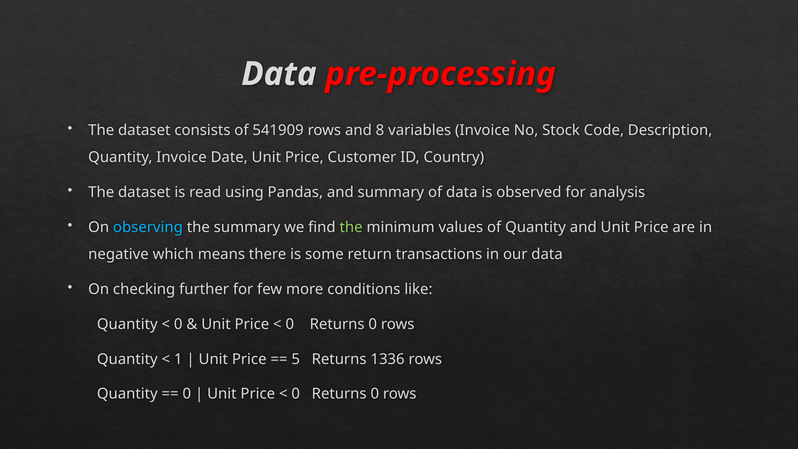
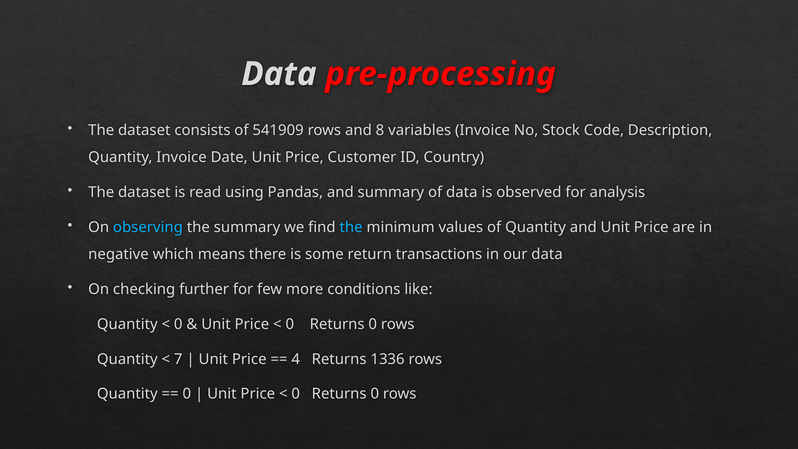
the at (351, 227) colour: light green -> light blue
1: 1 -> 7
5: 5 -> 4
